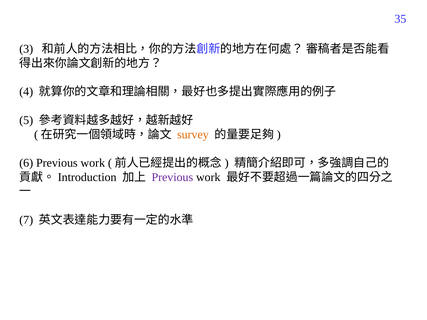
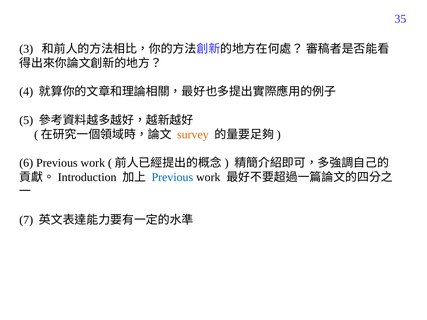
Previous at (172, 177) colour: purple -> blue
